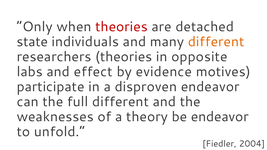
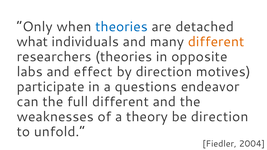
theories at (122, 27) colour: red -> blue
state: state -> what
by evidence: evidence -> direction
disproven: disproven -> questions
be endeavor: endeavor -> direction
